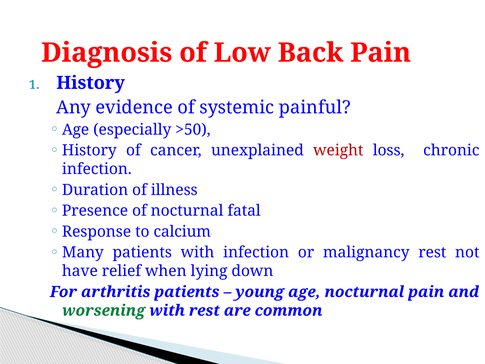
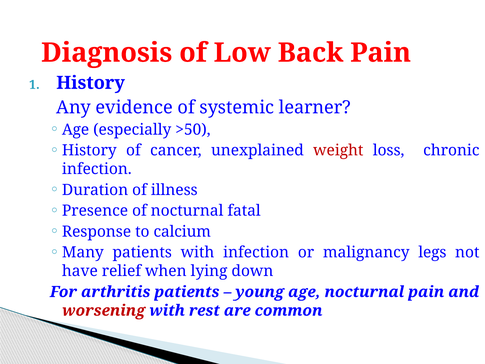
painful: painful -> learner
malignancy rest: rest -> legs
worsening colour: green -> red
